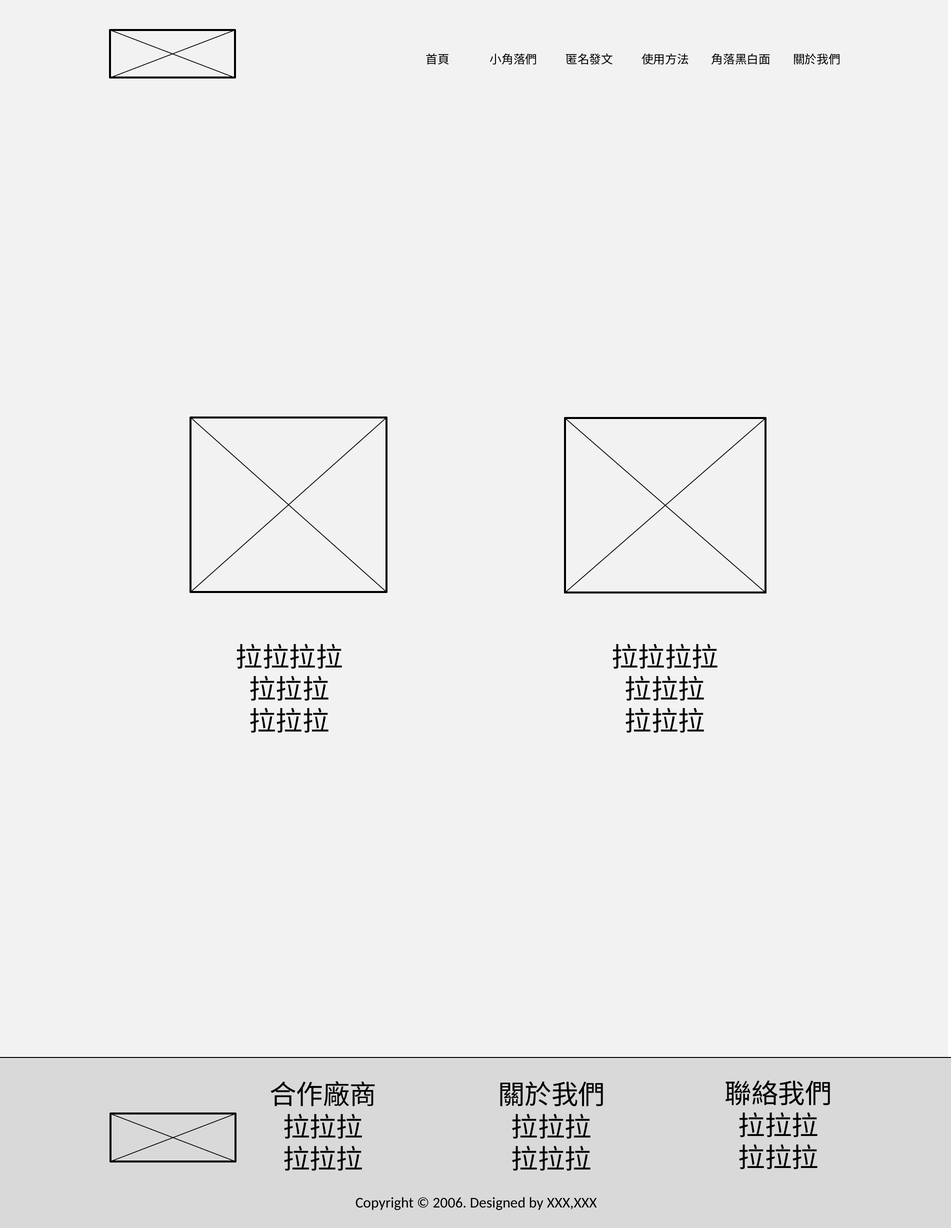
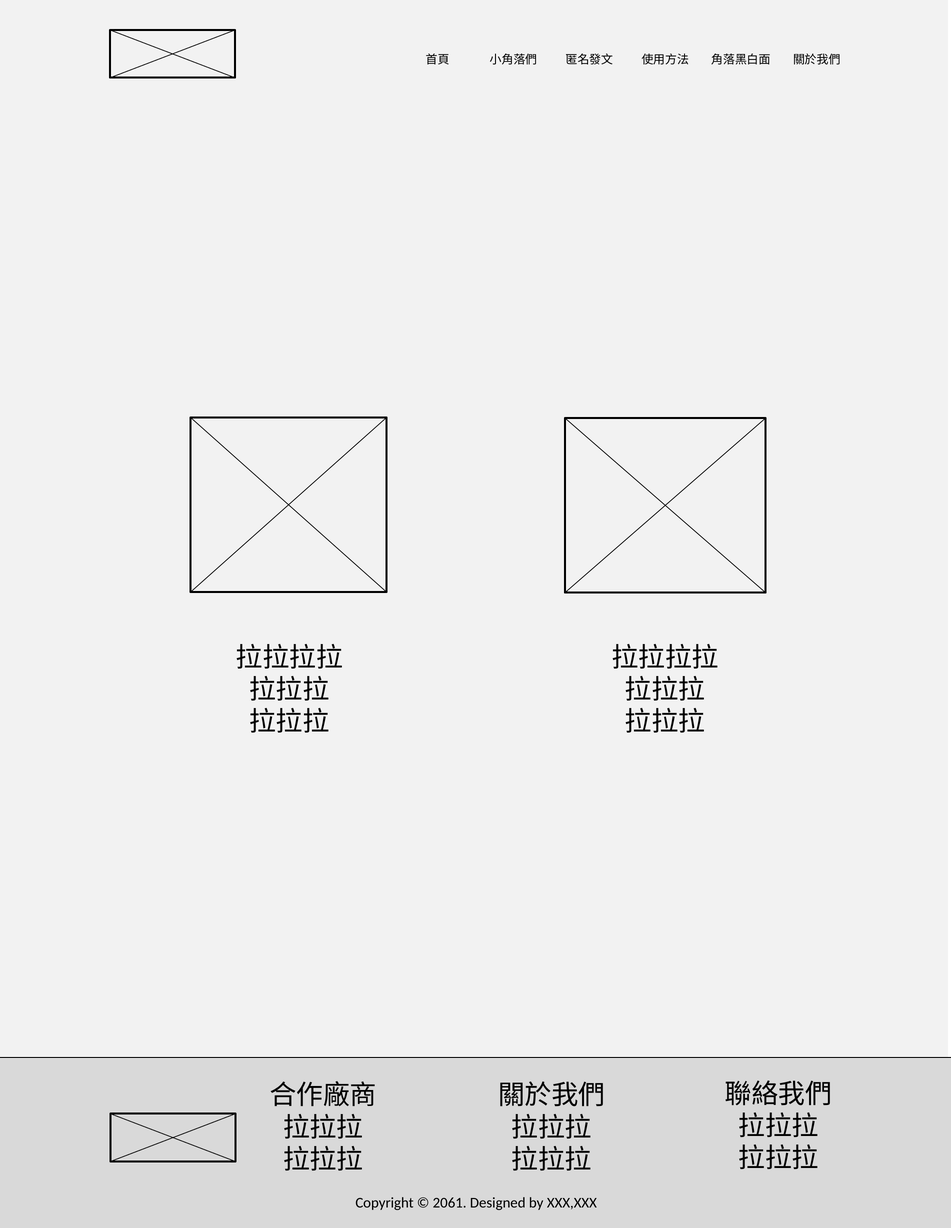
2006: 2006 -> 2061
